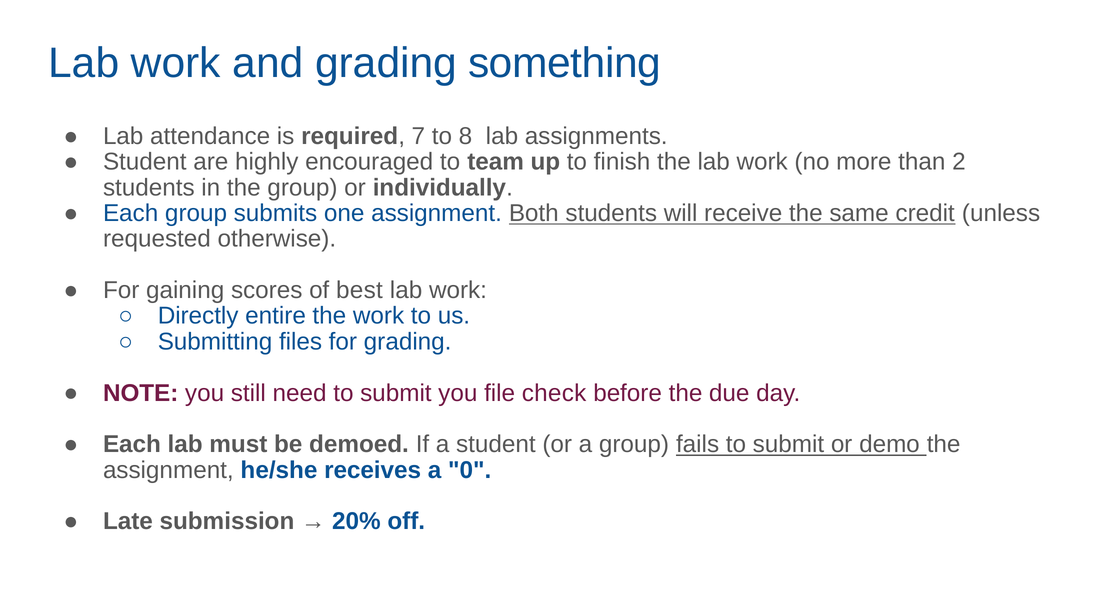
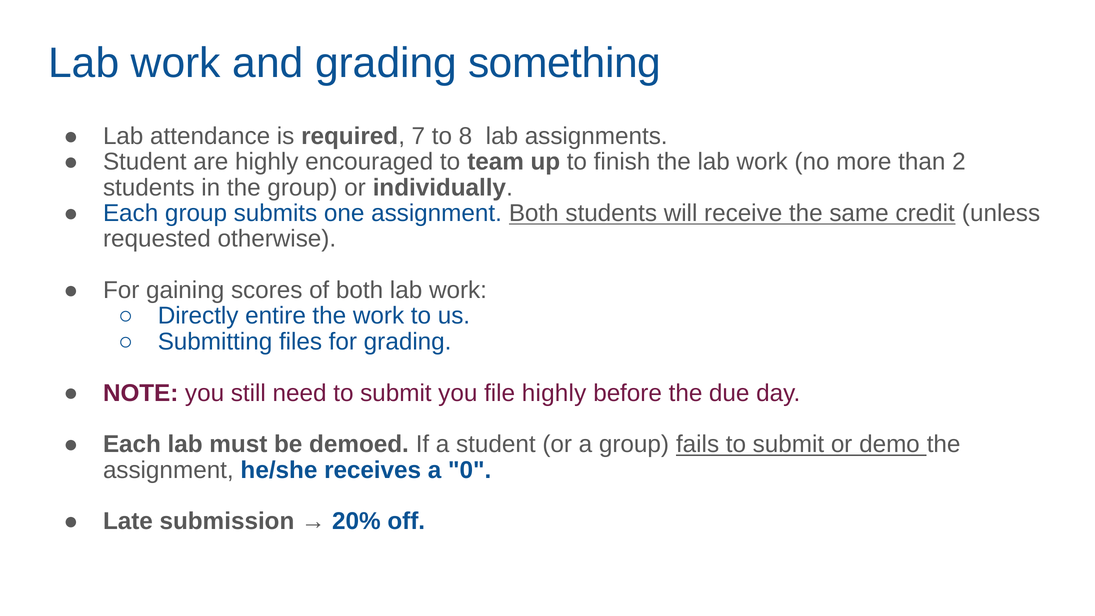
of best: best -> both
file check: check -> highly
